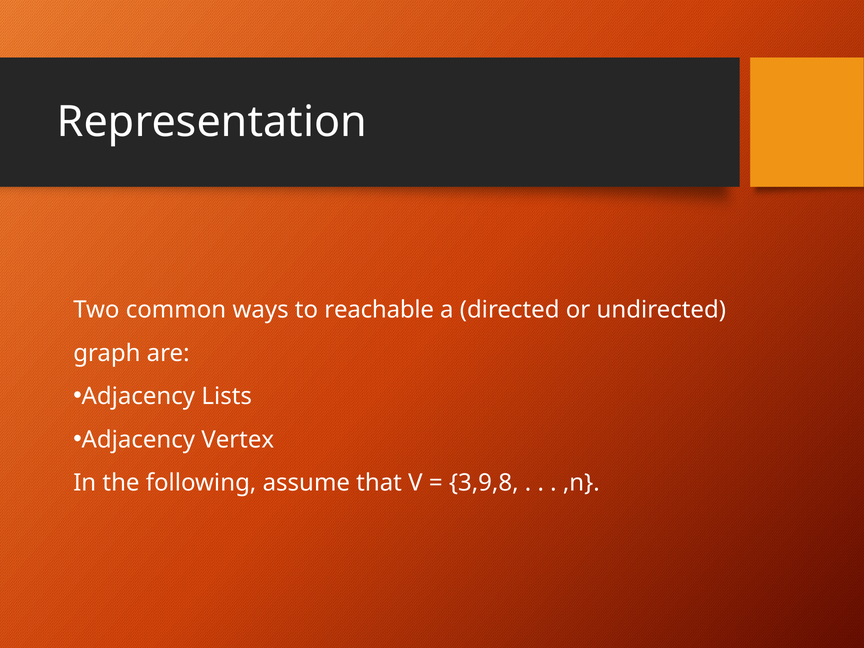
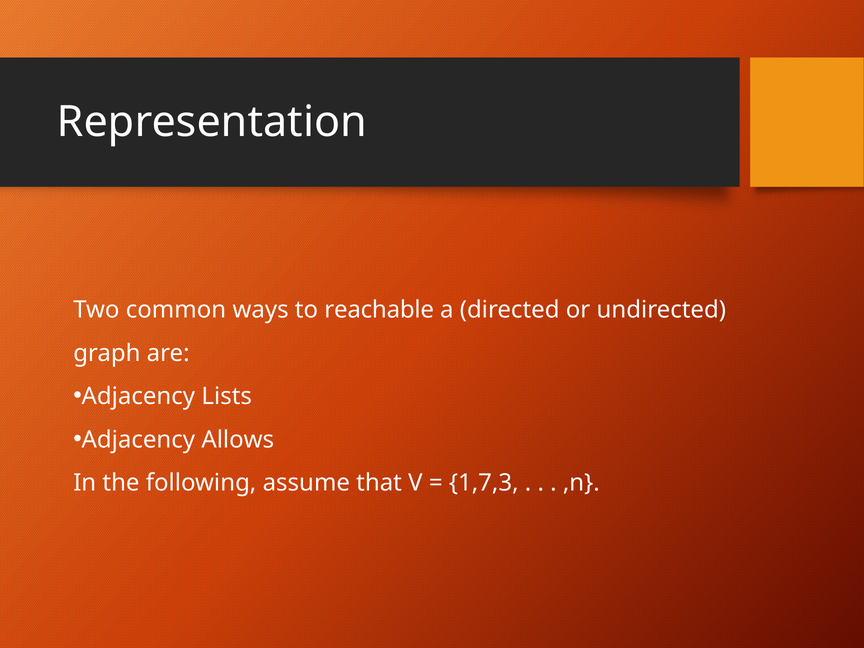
Vertex: Vertex -> Allows
3,9,8: 3,9,8 -> 1,7,3
